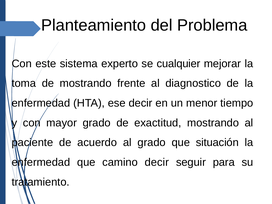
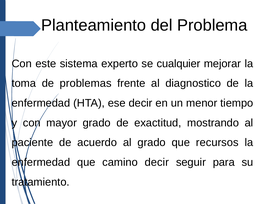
de mostrando: mostrando -> problemas
situación: situación -> recursos
